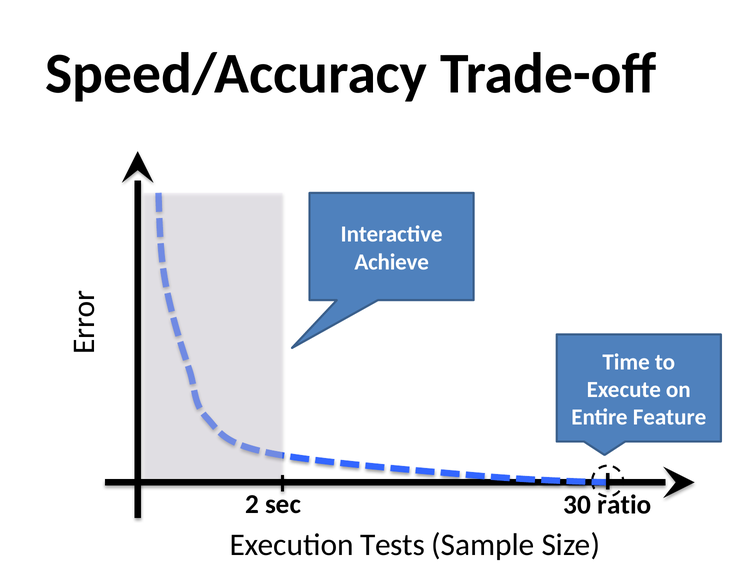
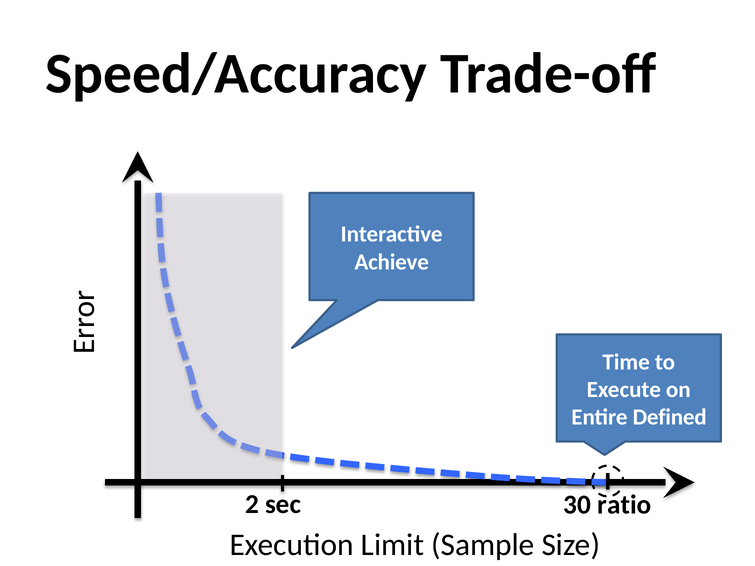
Feature: Feature -> Defined
Tests: Tests -> Limit
